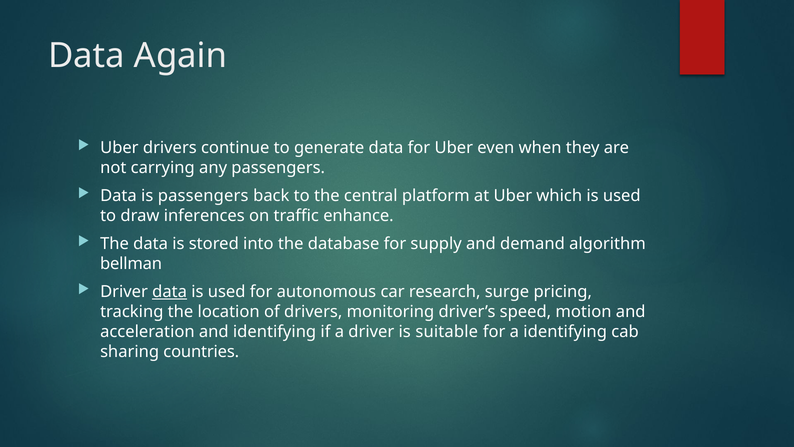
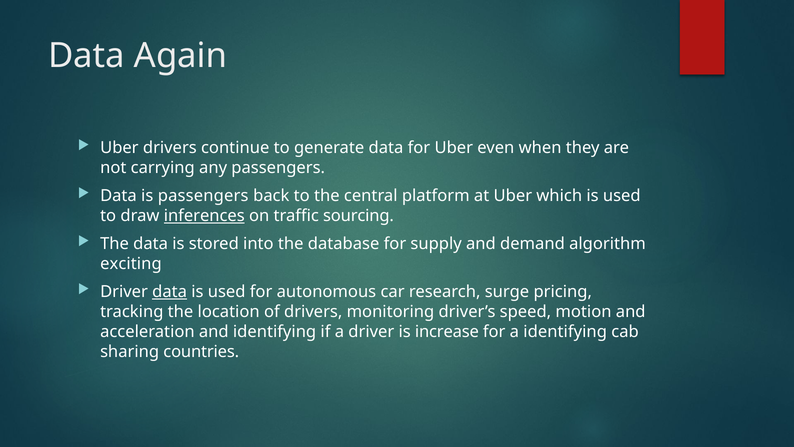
inferences underline: none -> present
enhance: enhance -> sourcing
bellman: bellman -> exciting
suitable: suitable -> increase
